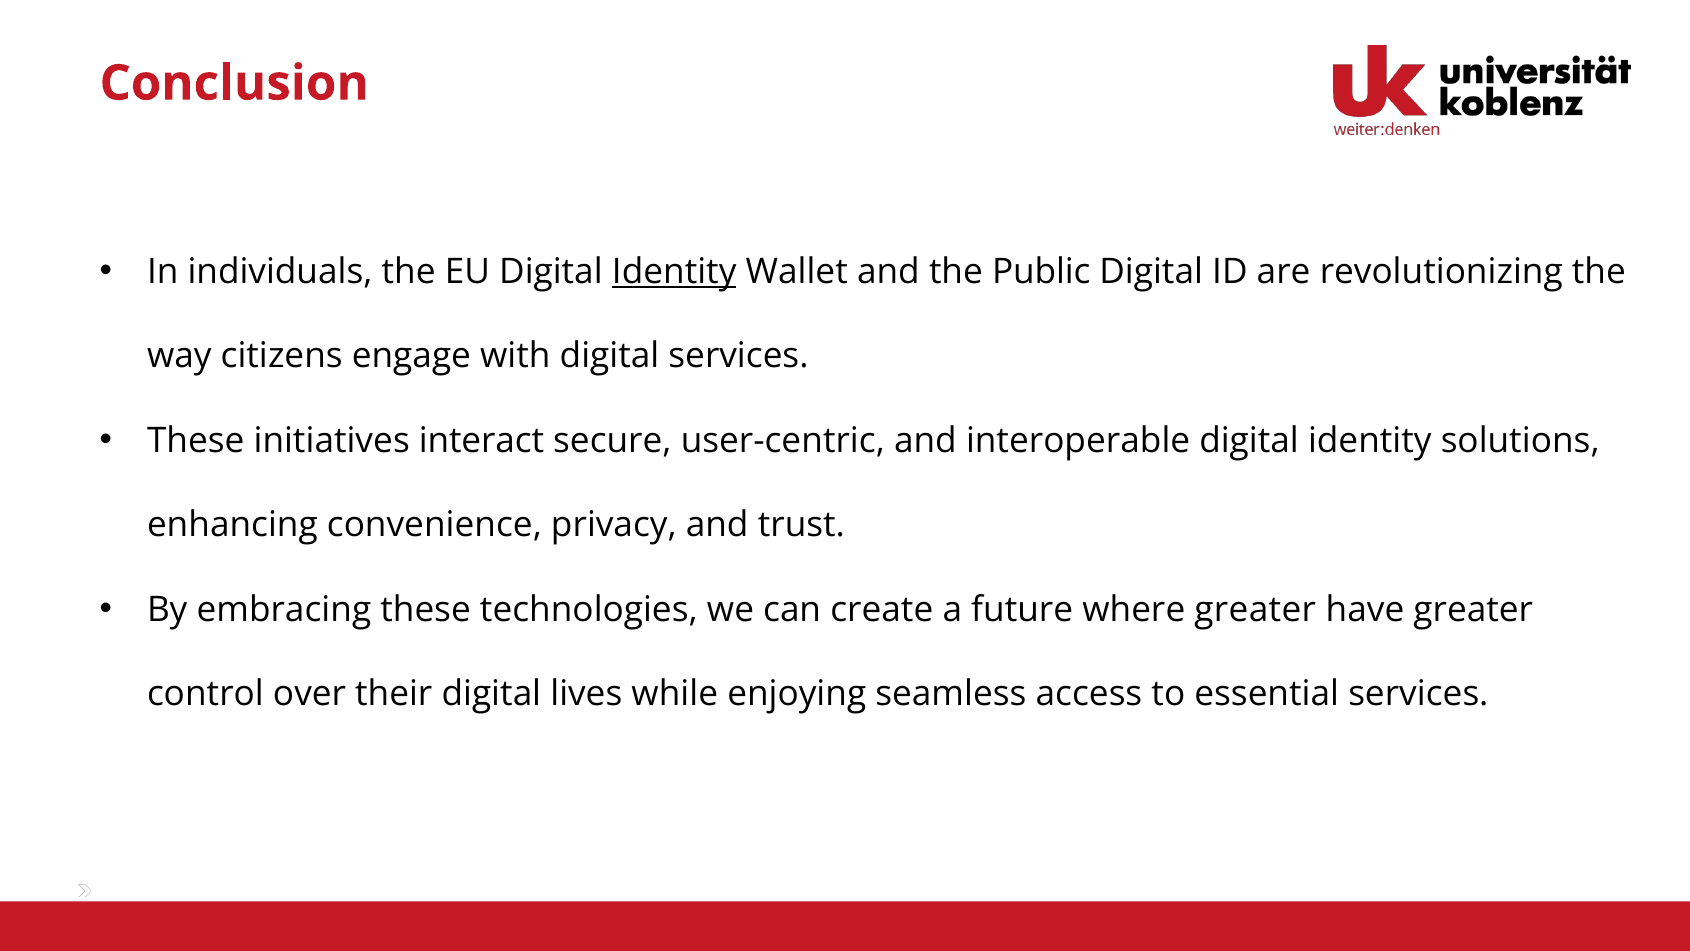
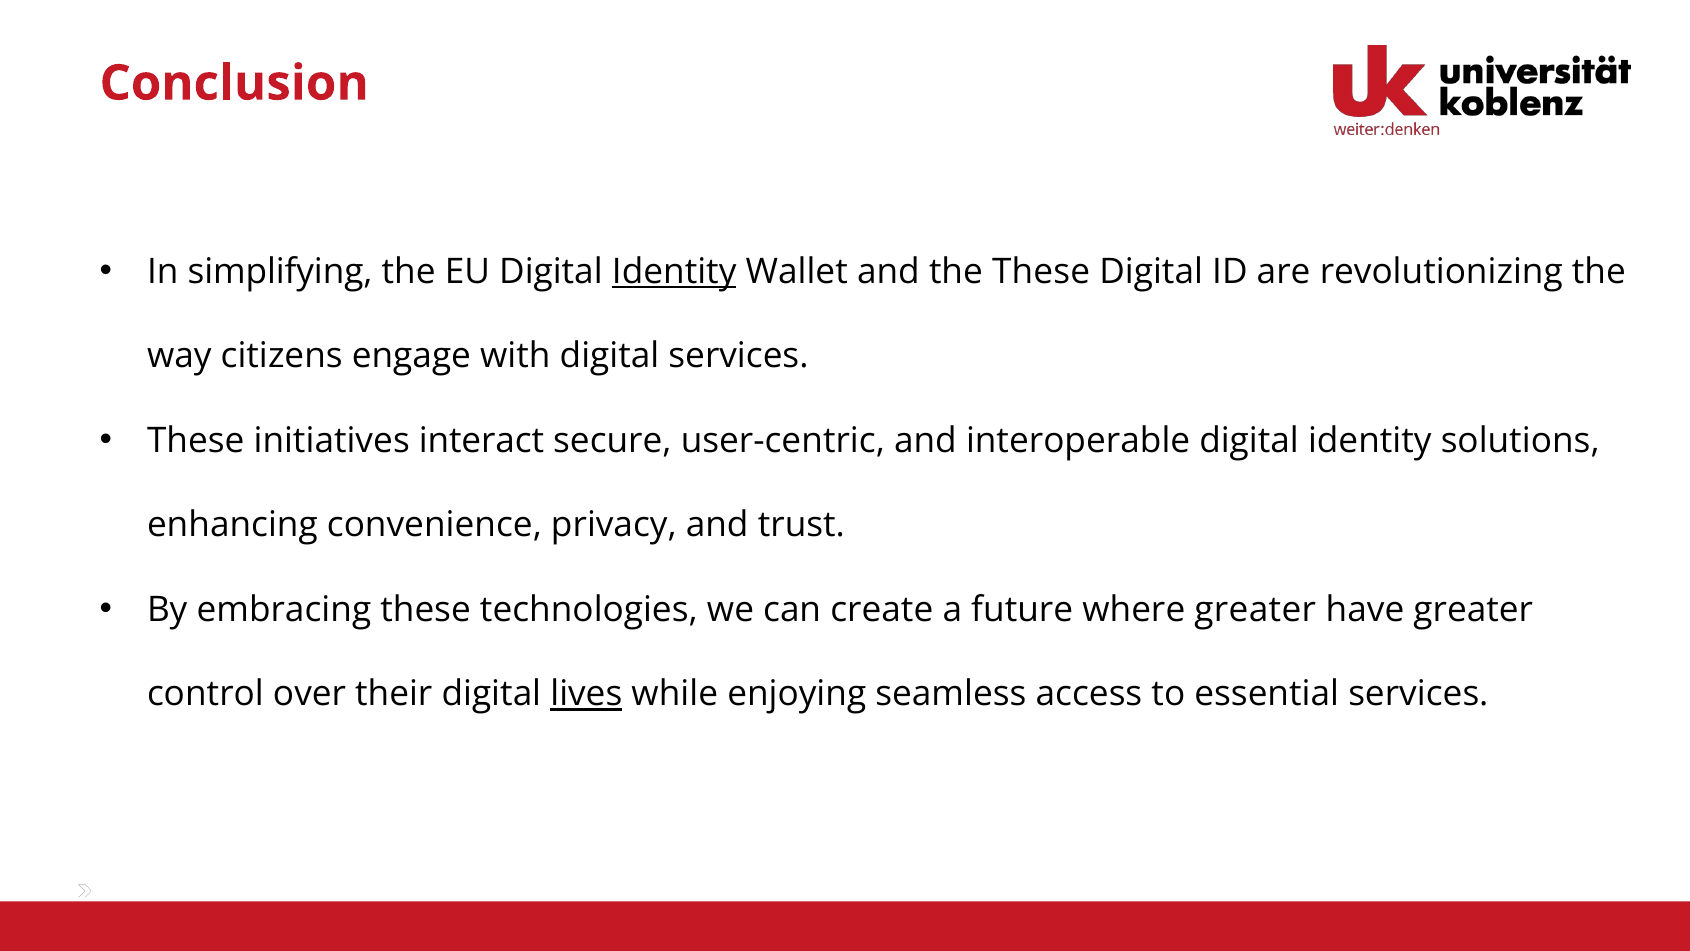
individuals: individuals -> simplifying
the Public: Public -> These
lives underline: none -> present
